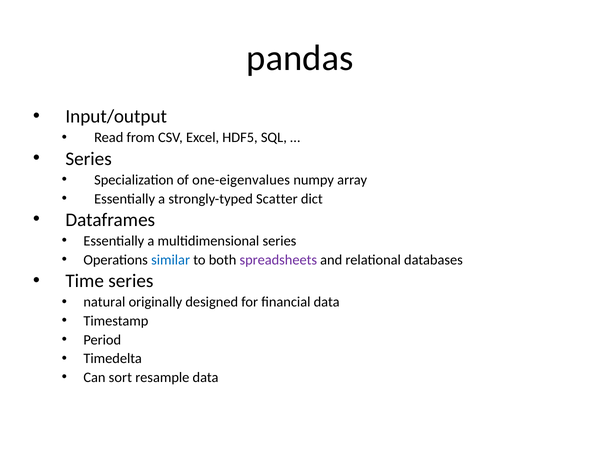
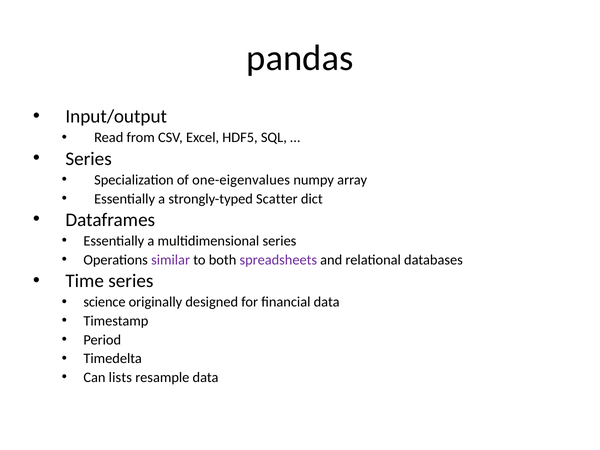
similar colour: blue -> purple
natural: natural -> science
sort: sort -> lists
